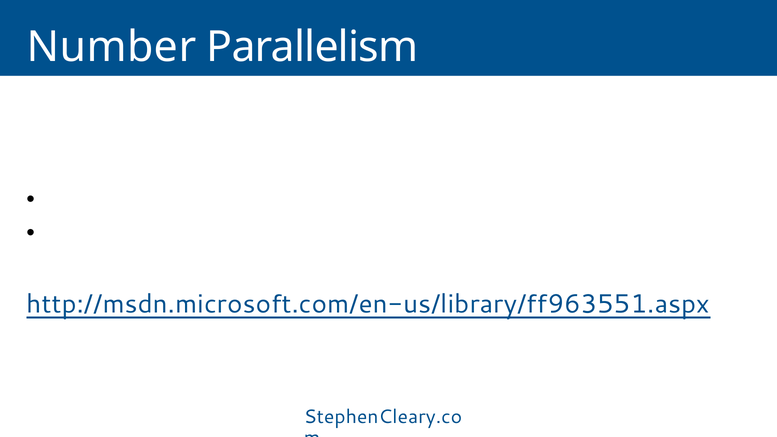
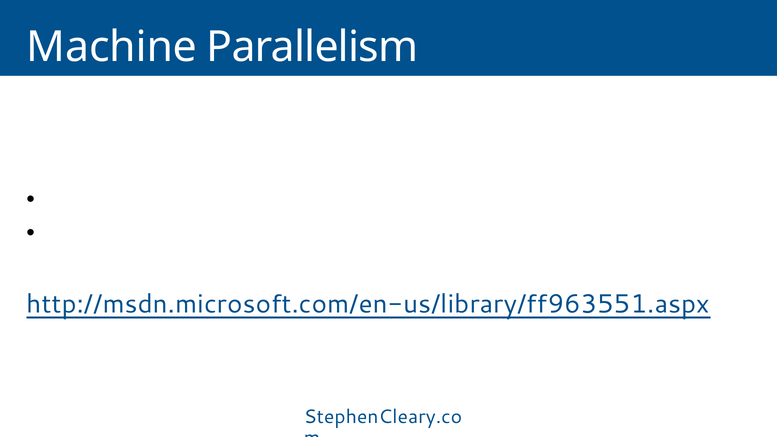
Number: Number -> Machine
